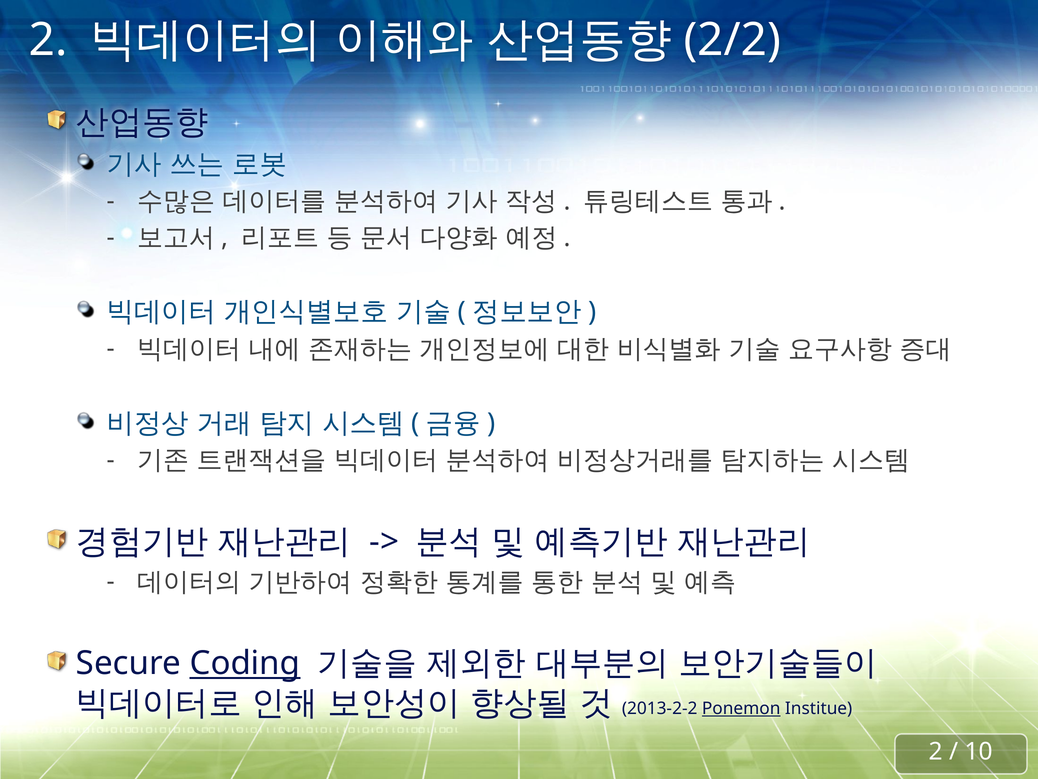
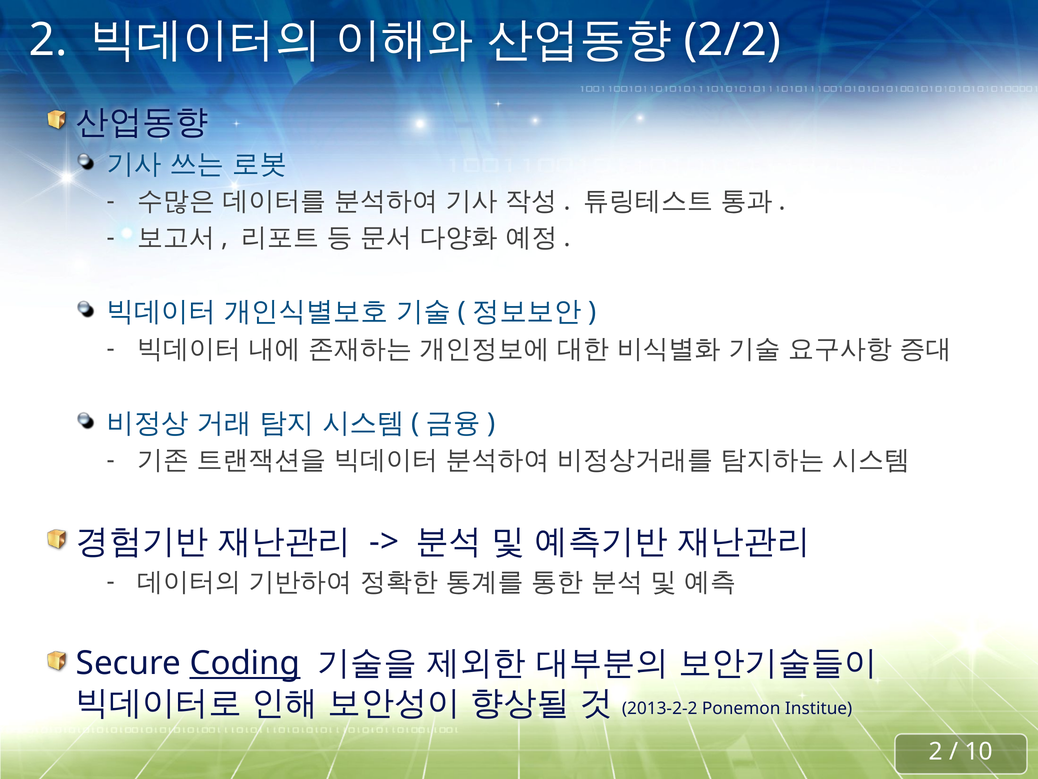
Ponemon underline: present -> none
